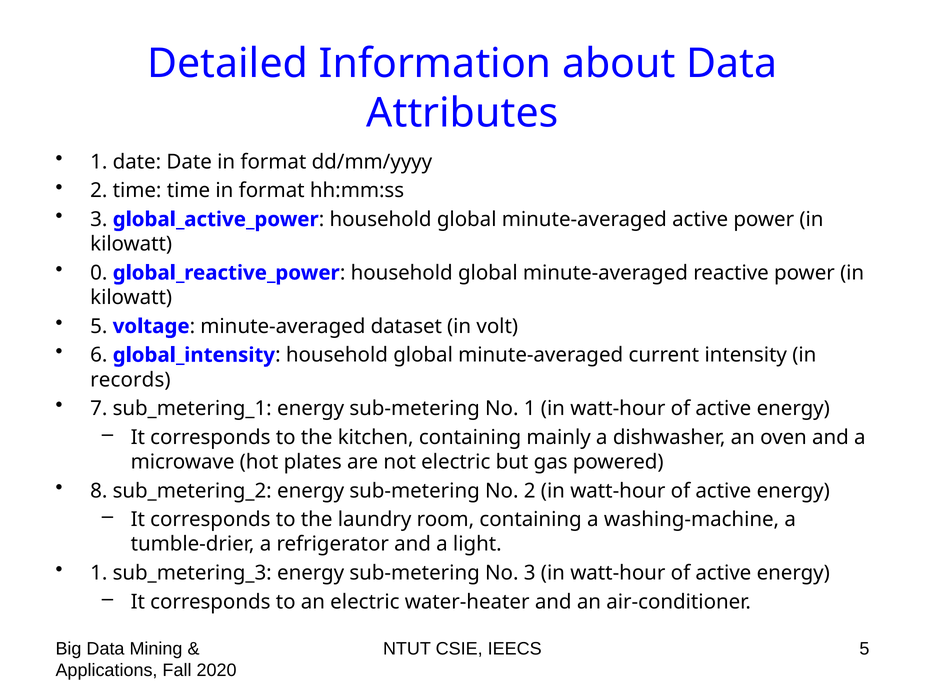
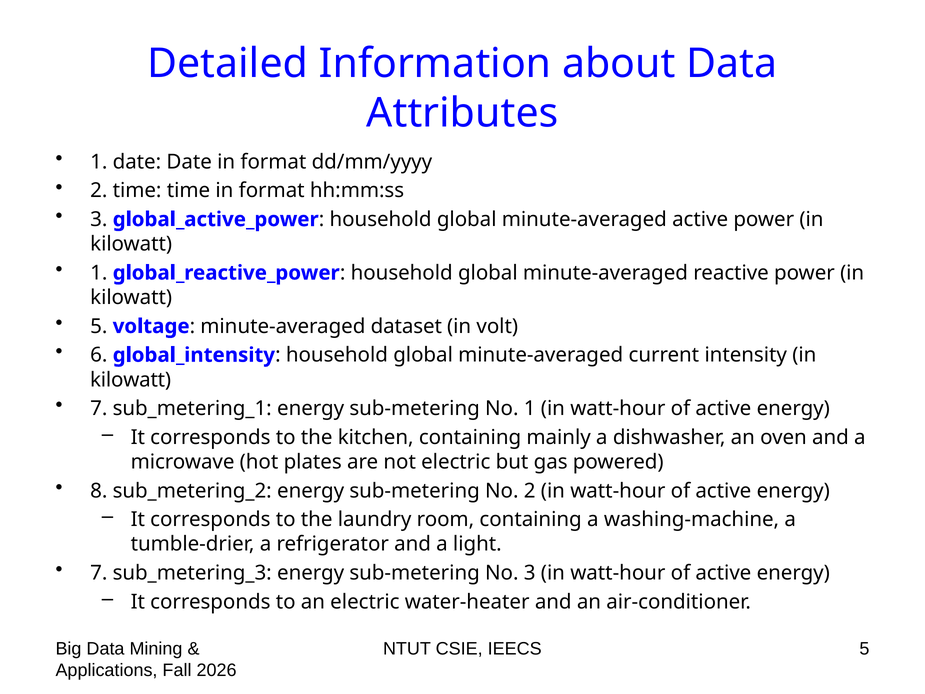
0 at (99, 273): 0 -> 1
records at (130, 380): records -> kilowatt
1 at (99, 573): 1 -> 7
2020: 2020 -> 2026
